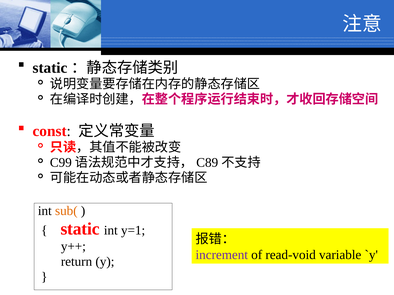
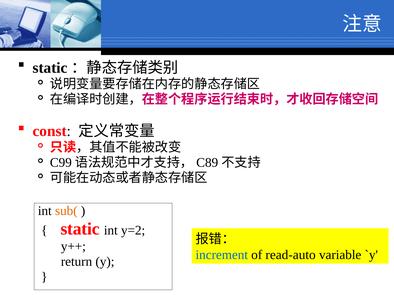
y=1: y=1 -> y=2
increment colour: purple -> blue
read-void: read-void -> read-auto
